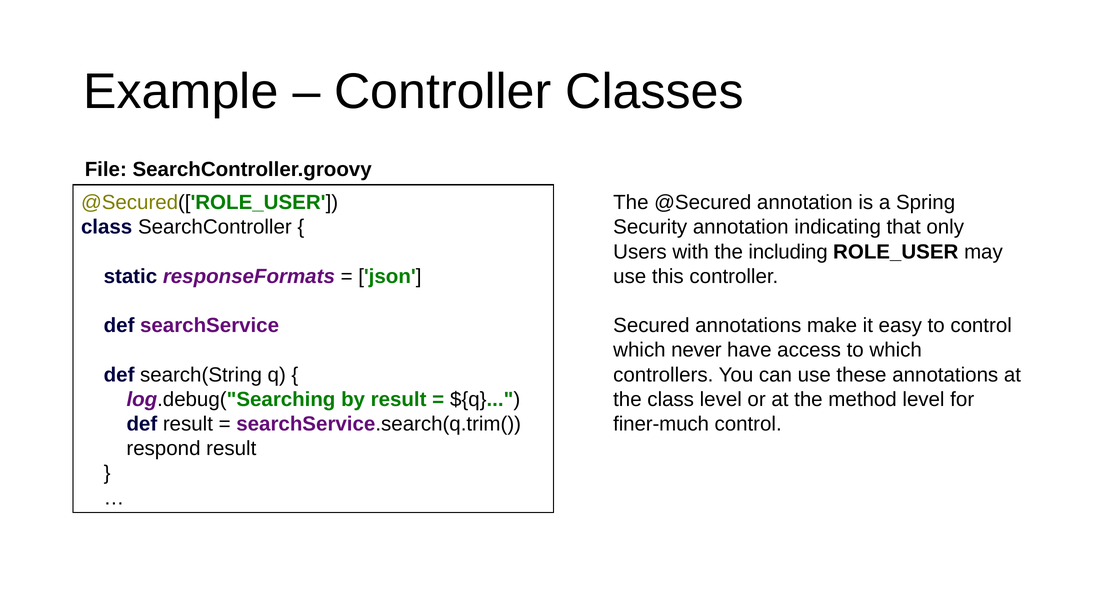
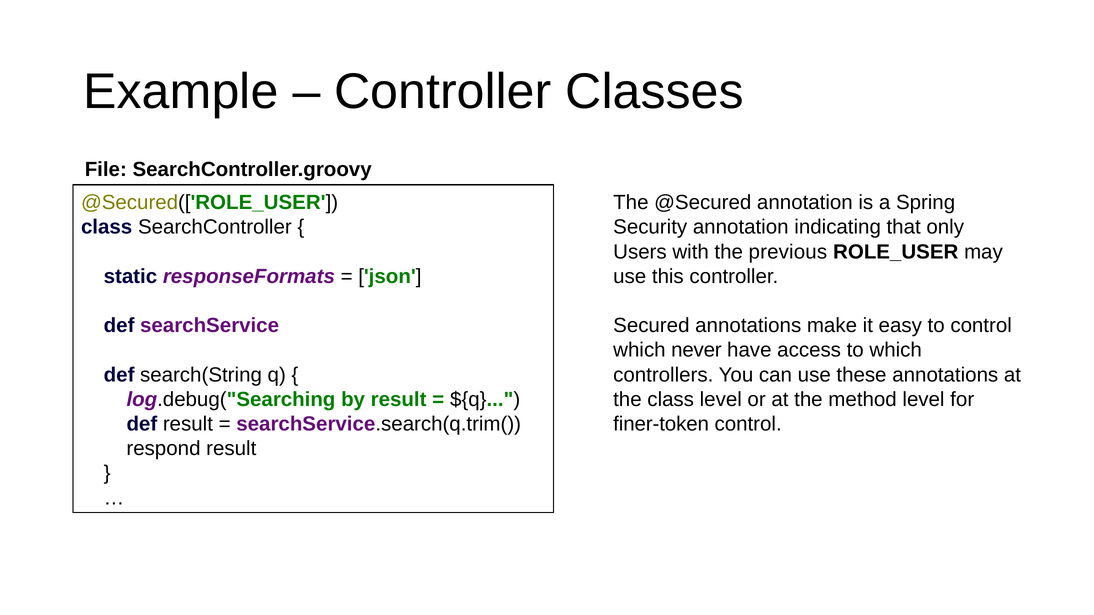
including: including -> previous
finer-much: finer-much -> finer-token
